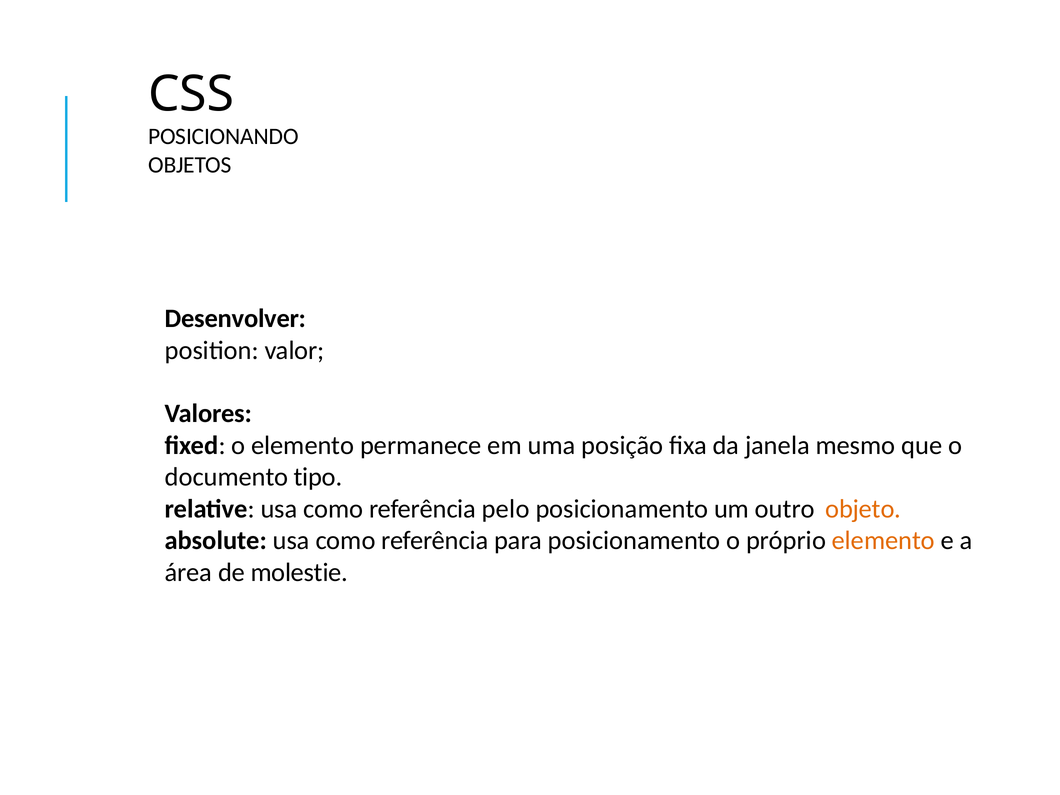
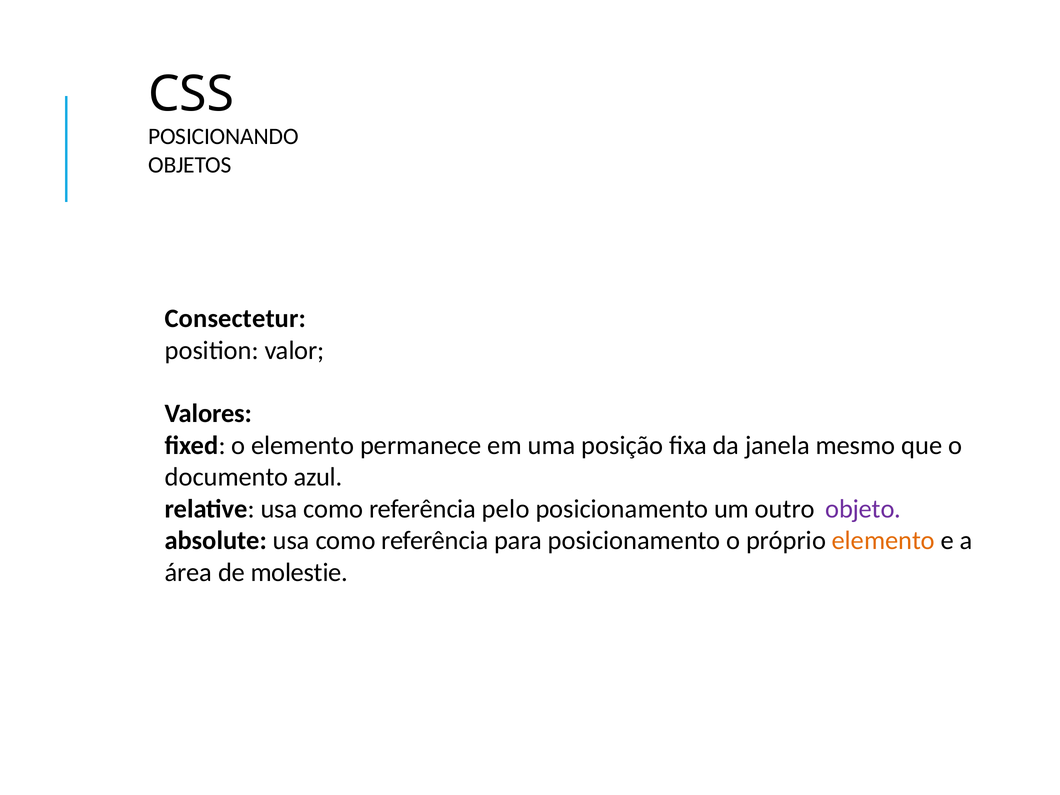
Desenvolver: Desenvolver -> Consectetur
tipo: tipo -> azul
objeto colour: orange -> purple
